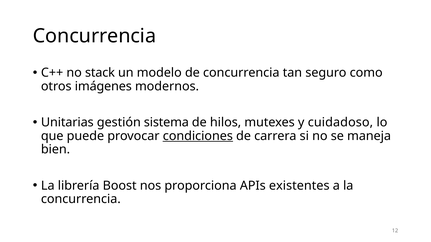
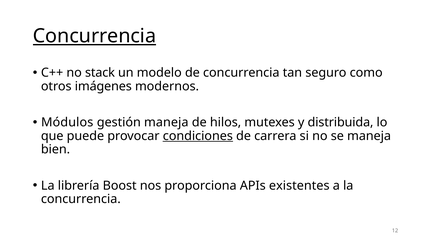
Concurrencia at (94, 36) underline: none -> present
Unitarias: Unitarias -> Módulos
gestión sistema: sistema -> maneja
cuidadoso: cuidadoso -> distribuida
